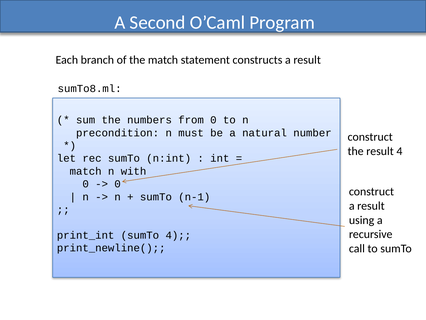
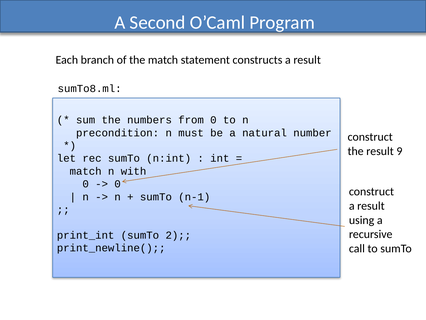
result 4: 4 -> 9
sumTo 4: 4 -> 2
